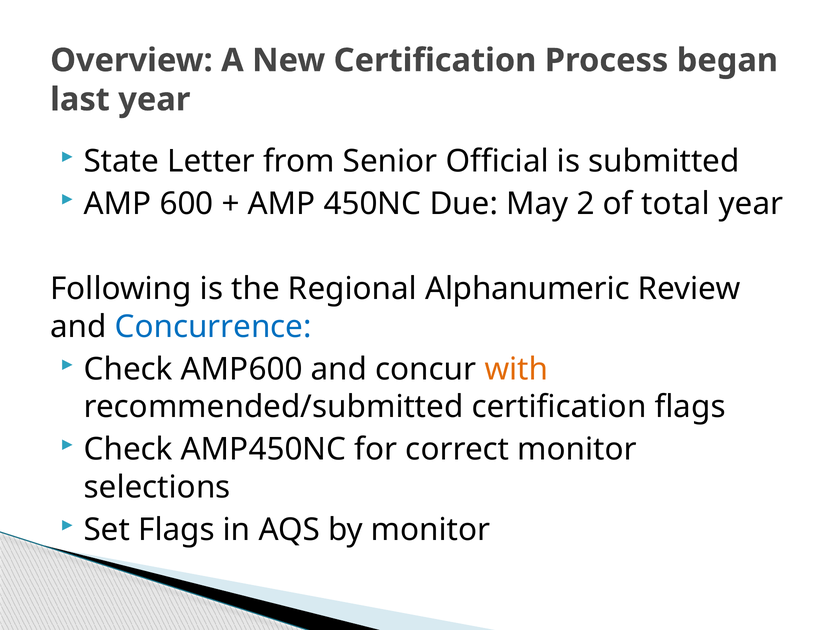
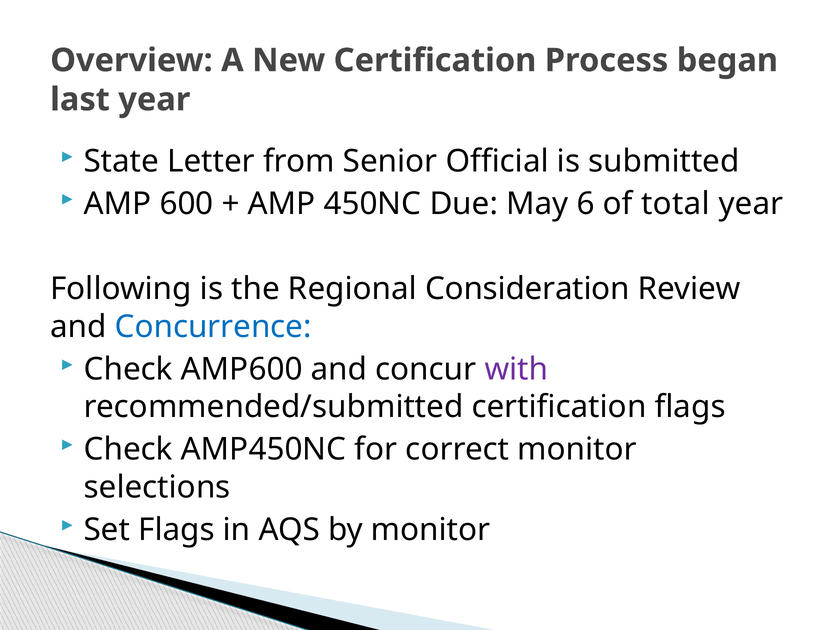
2: 2 -> 6
Alphanumeric: Alphanumeric -> Consideration
with colour: orange -> purple
